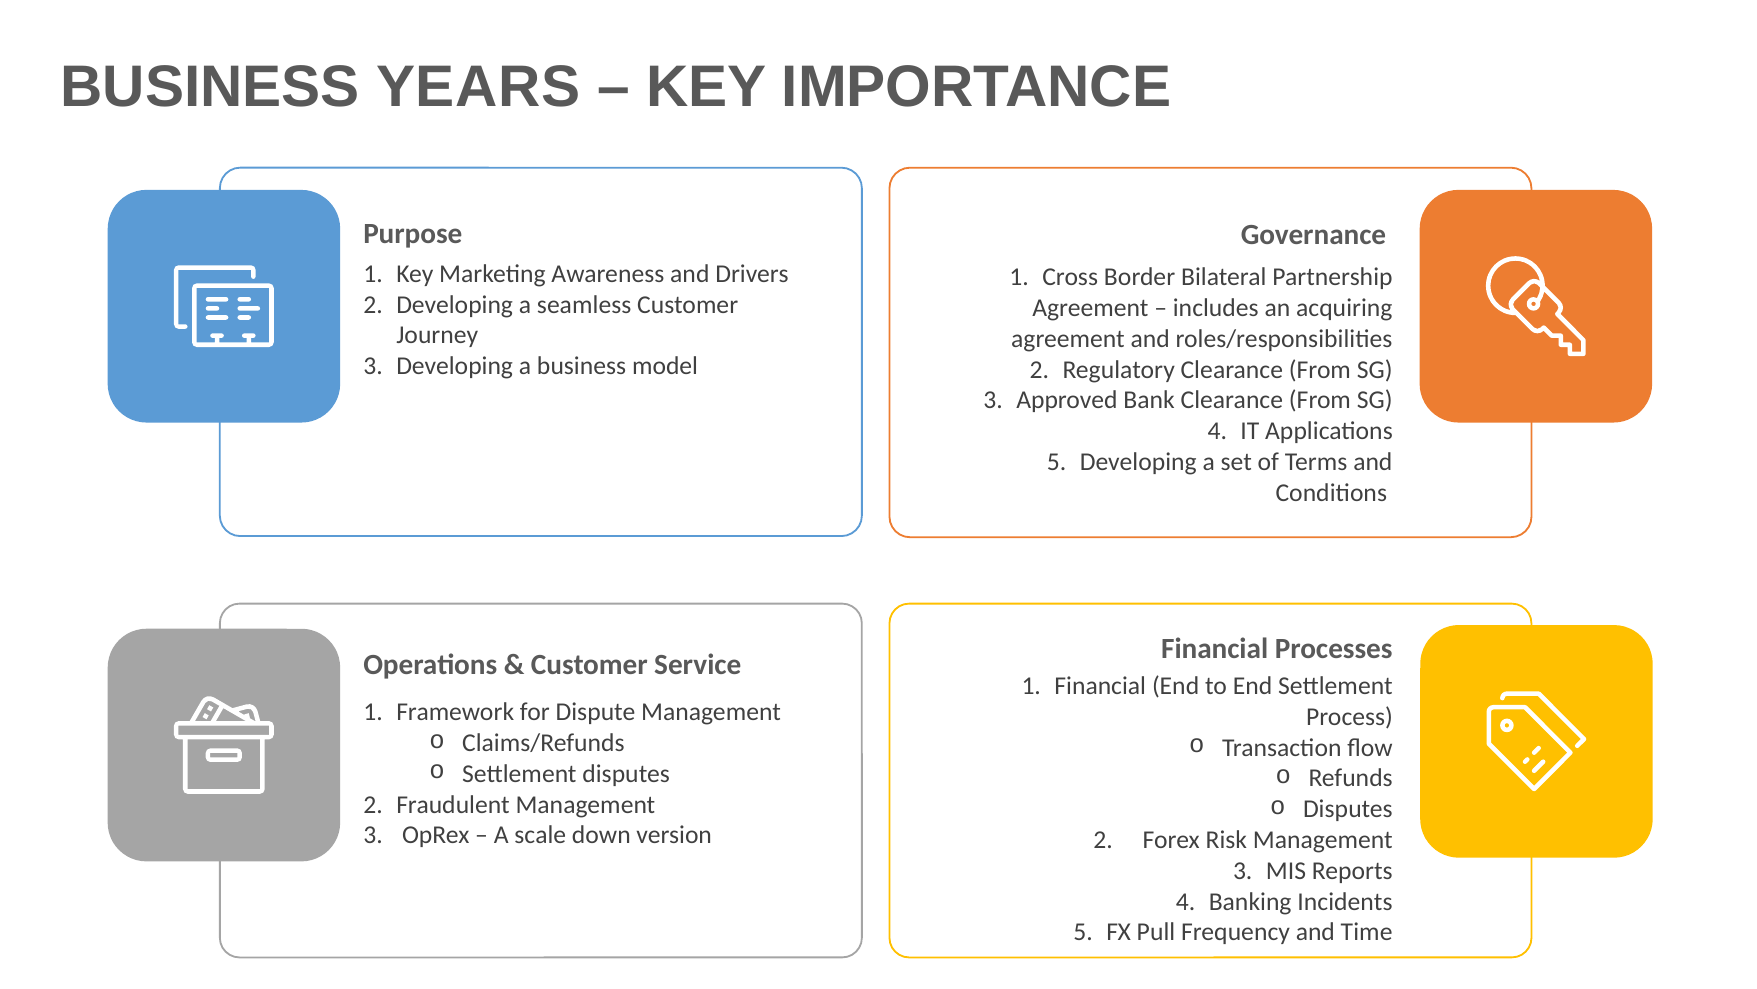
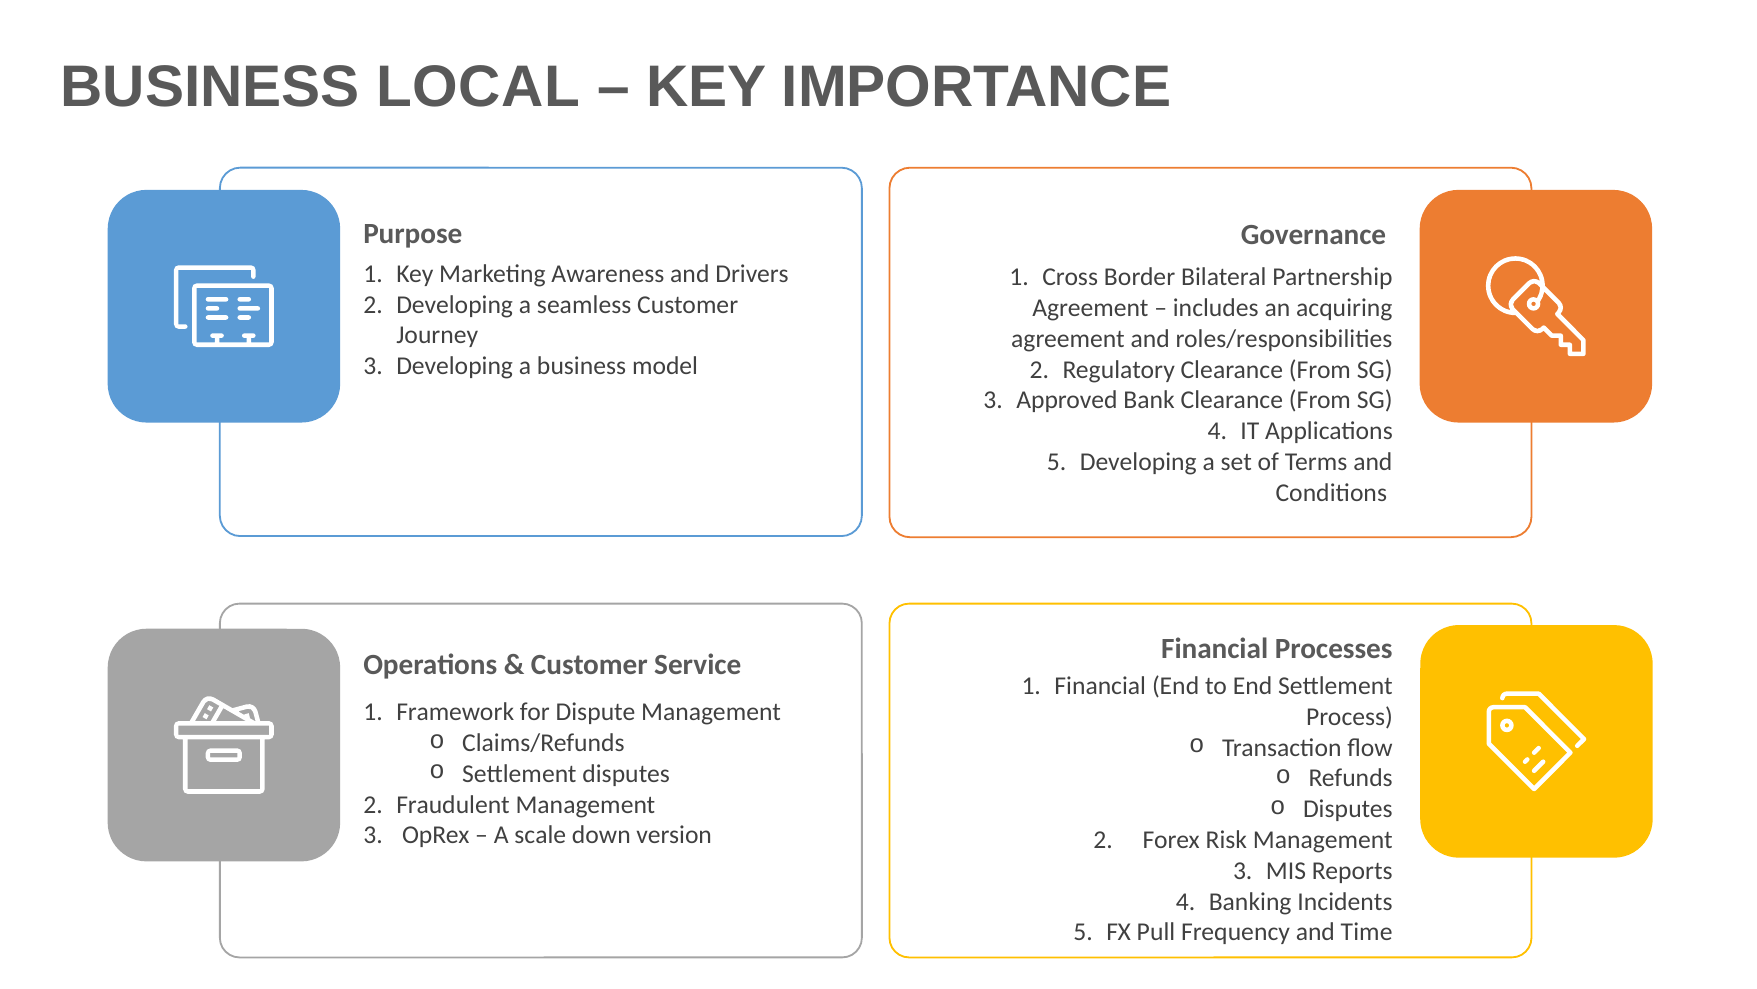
YEARS: YEARS -> LOCAL
